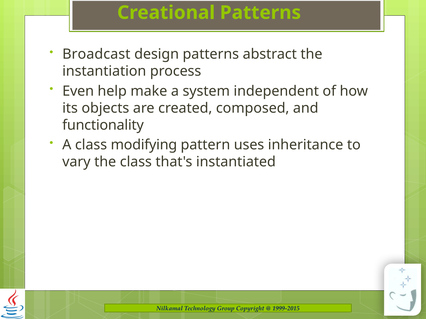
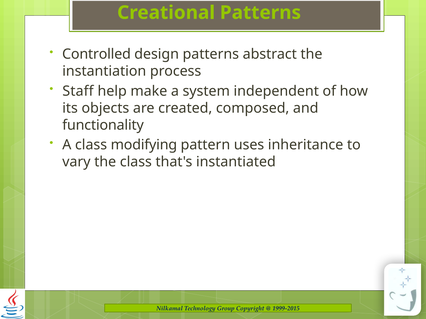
Broadcast: Broadcast -> Controlled
Even: Even -> Staff
